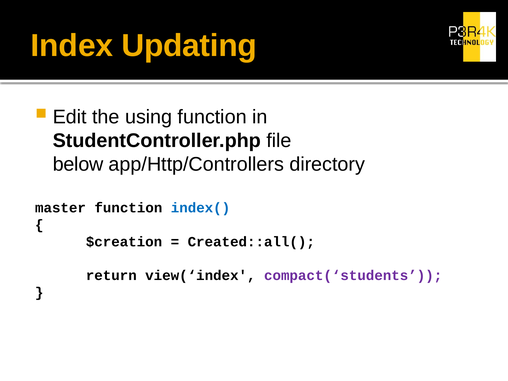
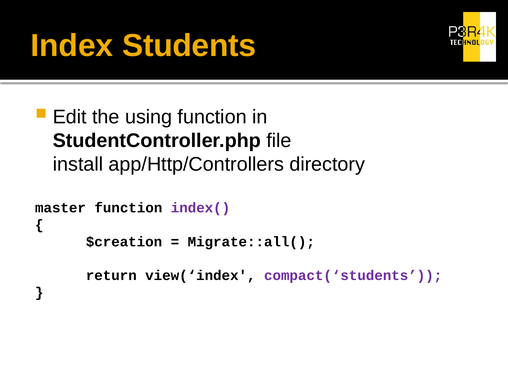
Updating: Updating -> Students
below: below -> install
index( colour: blue -> purple
Created::all(: Created::all( -> Migrate::all(
